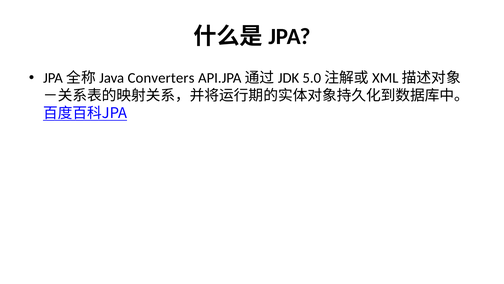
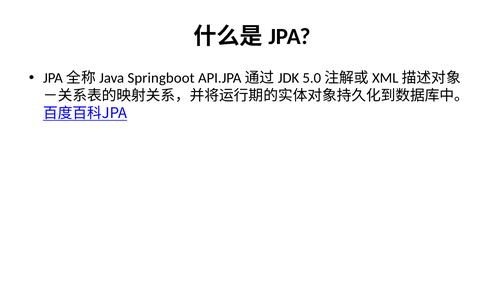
Converters: Converters -> Springboot
